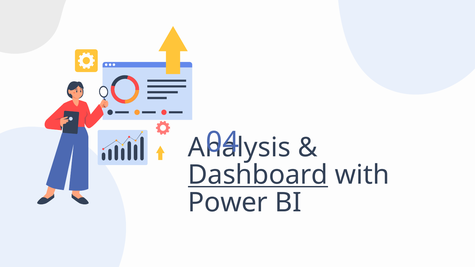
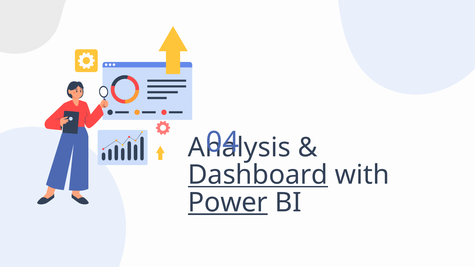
Power underline: none -> present
